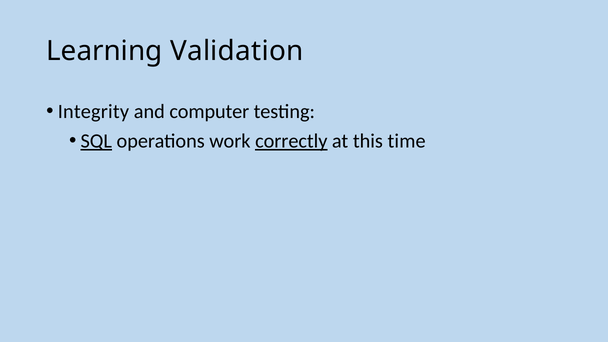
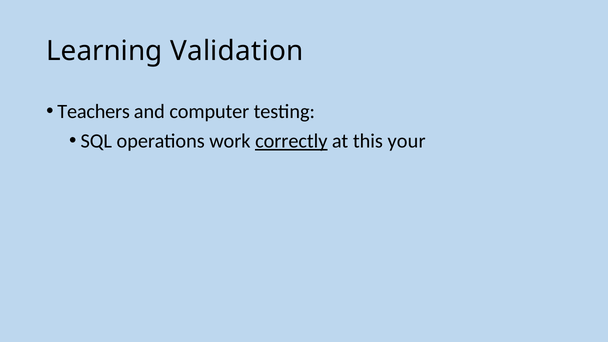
Integrity: Integrity -> Teachers
SQL underline: present -> none
time: time -> your
